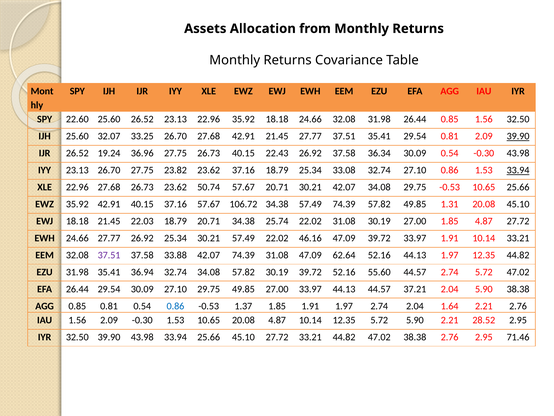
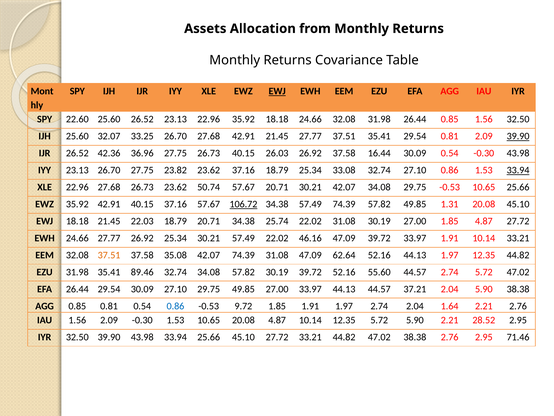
EWJ at (277, 91) underline: none -> present
19.24: 19.24 -> 42.36
22.43: 22.43 -> 26.03
36.34: 36.34 -> 16.44
106.72 underline: none -> present
37.51 at (109, 255) colour: purple -> orange
33.88: 33.88 -> 35.08
36.94: 36.94 -> 89.46
1.37: 1.37 -> 9.72
